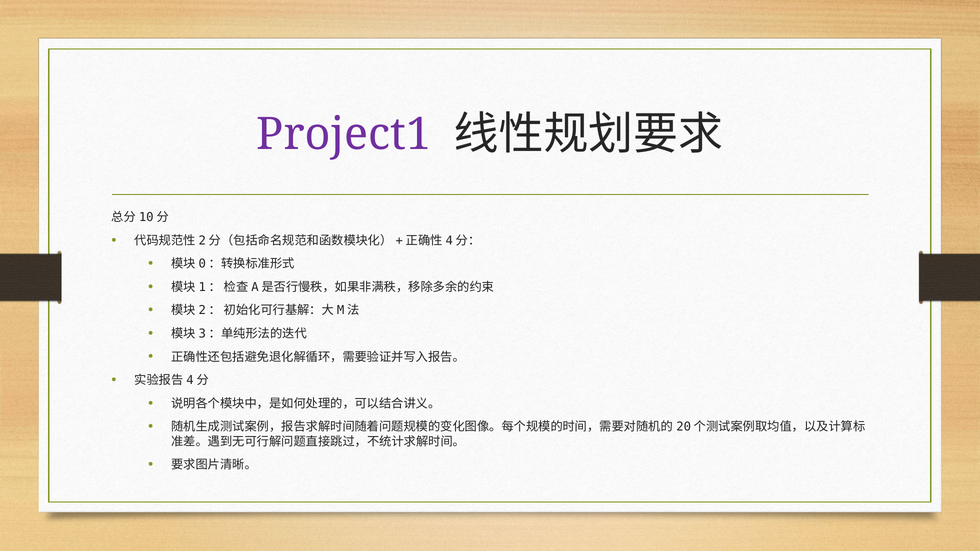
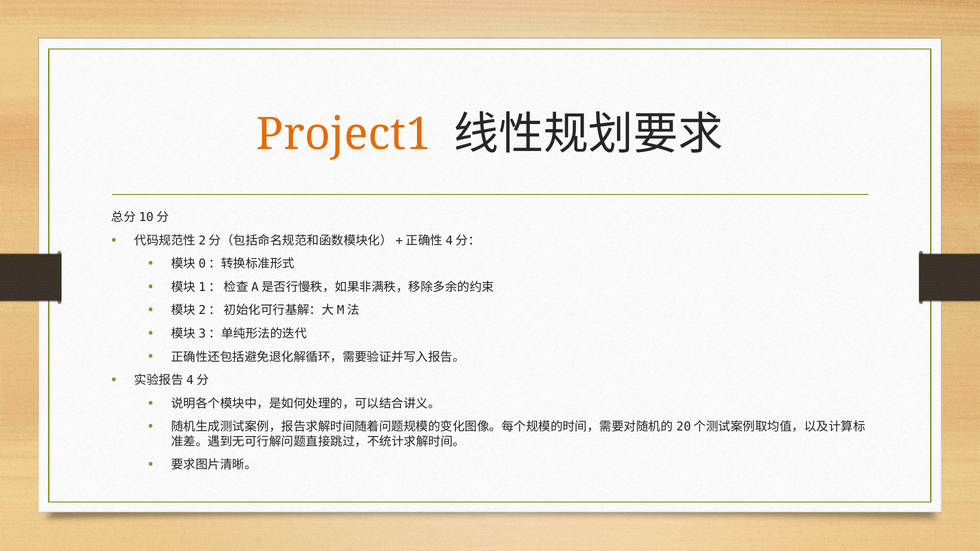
Project1 colour: purple -> orange
